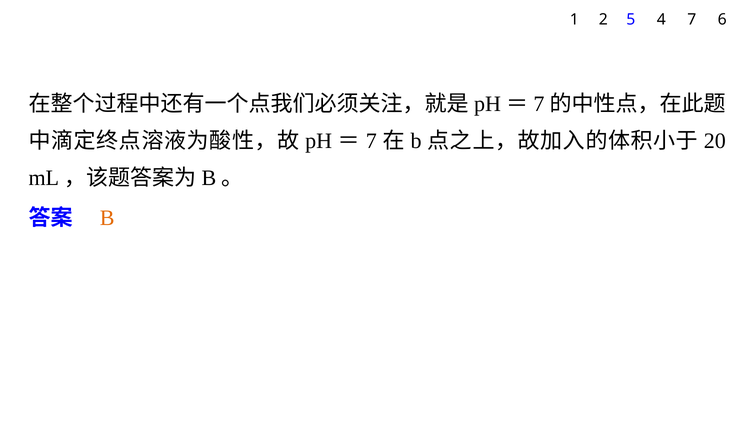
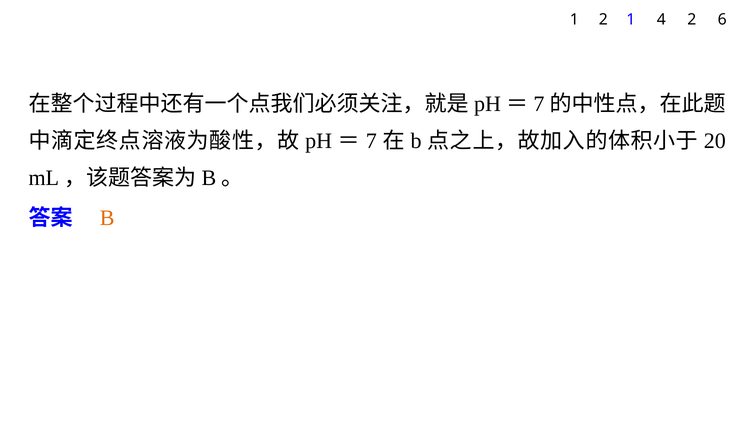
2 5: 5 -> 1
4 7: 7 -> 2
